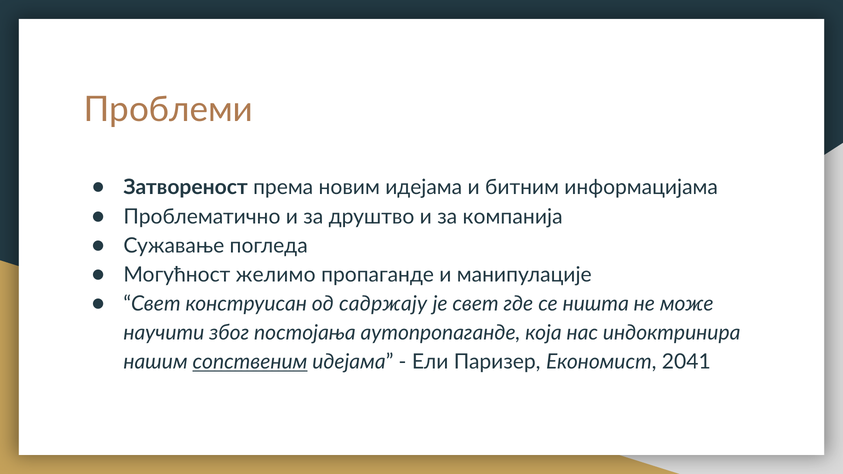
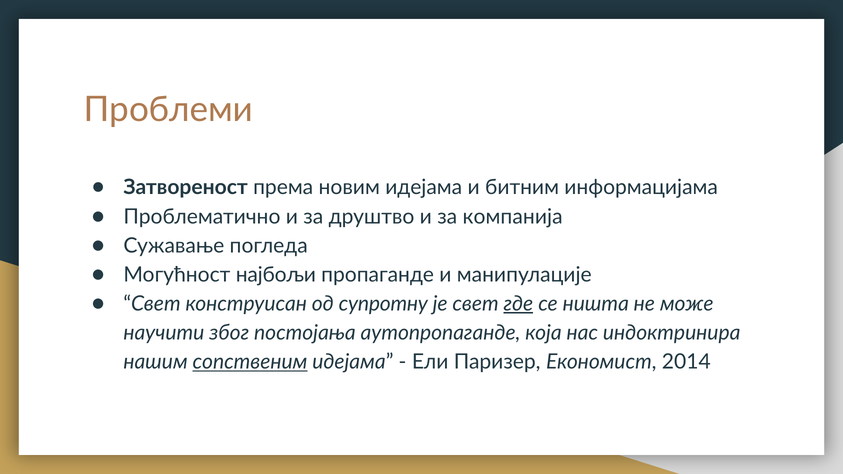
желимо: желимо -> најбољи
садржају: садржају -> супротну
где underline: none -> present
2041: 2041 -> 2014
